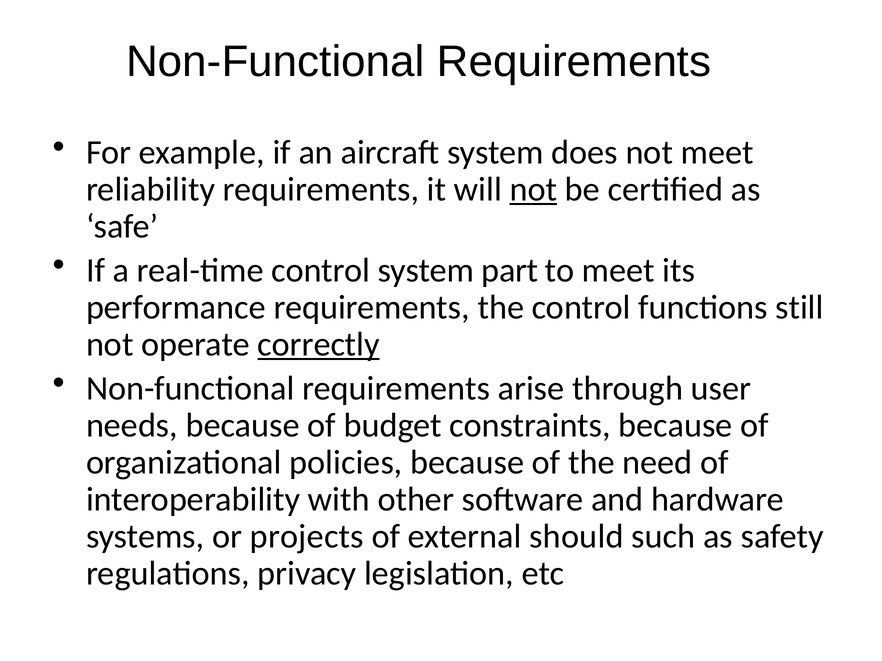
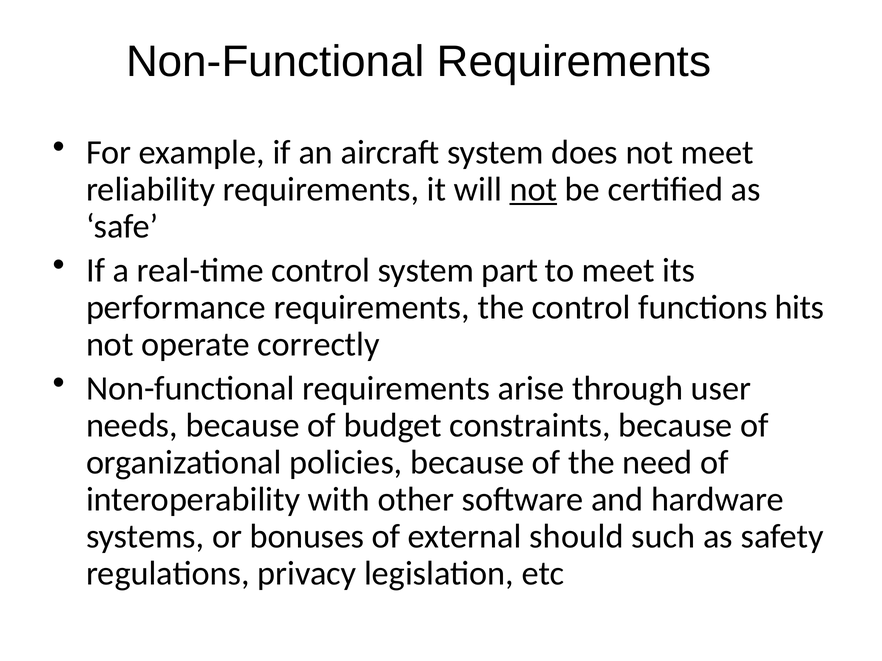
still: still -> hits
correctly underline: present -> none
projects: projects -> bonuses
